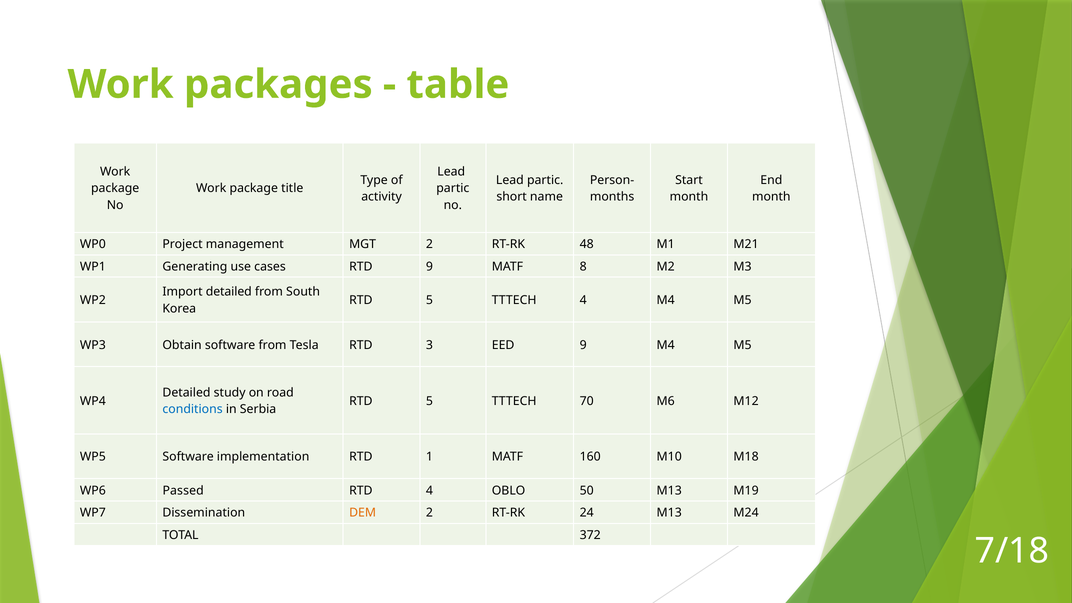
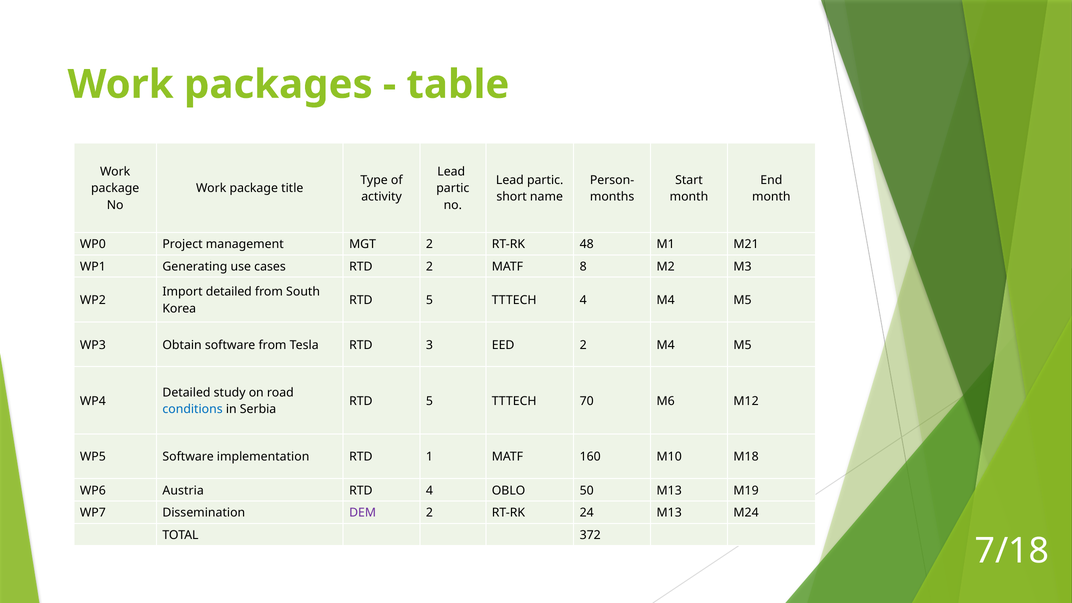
RTD 9: 9 -> 2
EED 9: 9 -> 2
Passed: Passed -> Austria
DEM colour: orange -> purple
